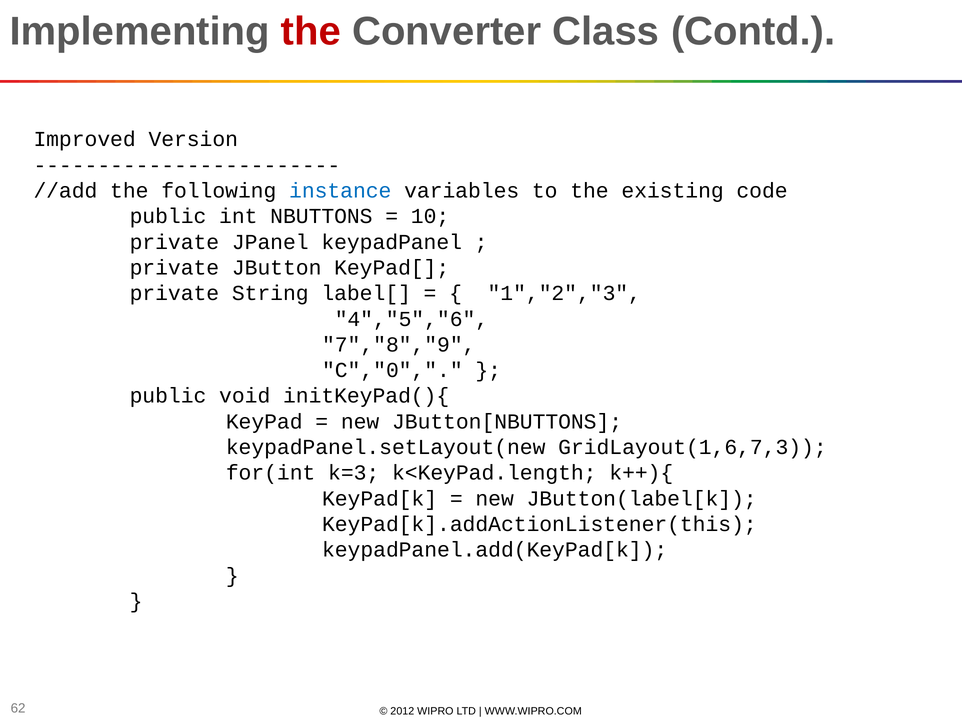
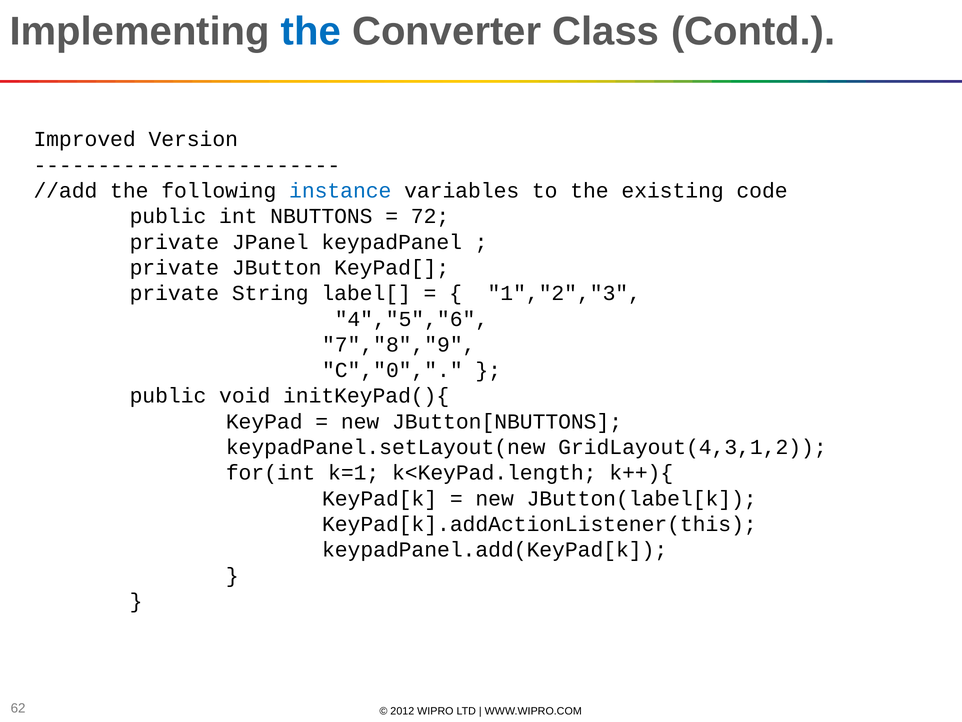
the at (311, 32) colour: red -> blue
10: 10 -> 72
GridLayout(1,6,7,3: GridLayout(1,6,7,3 -> GridLayout(4,3,1,2
k=3: k=3 -> k=1
